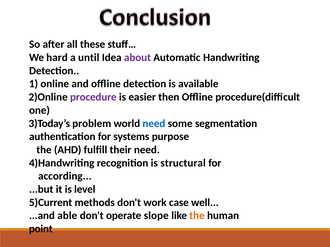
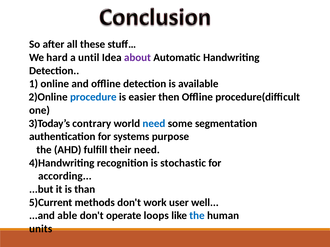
procedure colour: purple -> blue
problem: problem -> contrary
structural: structural -> stochastic
level: level -> than
case: case -> user
slope: slope -> loops
the at (197, 216) colour: orange -> blue
point: point -> units
